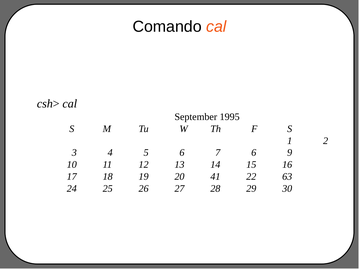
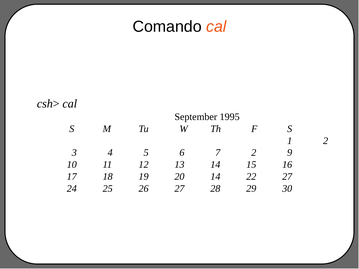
7 6: 6 -> 2
20 41: 41 -> 14
22 63: 63 -> 27
